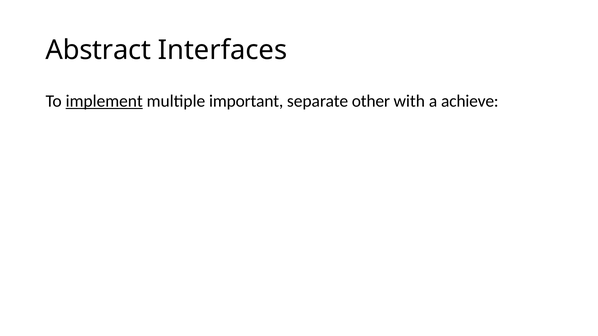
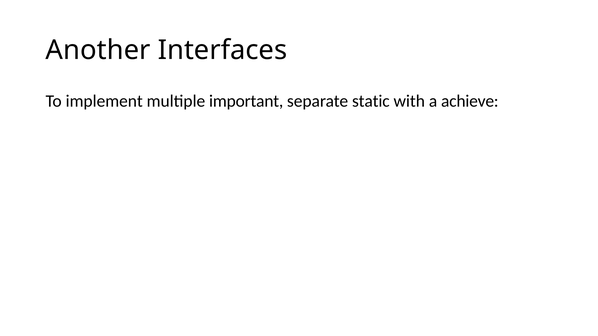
Abstract: Abstract -> Another
implement underline: present -> none
other: other -> static
